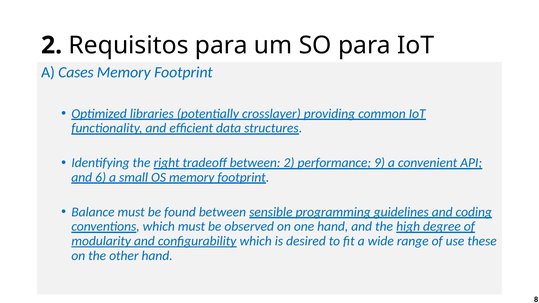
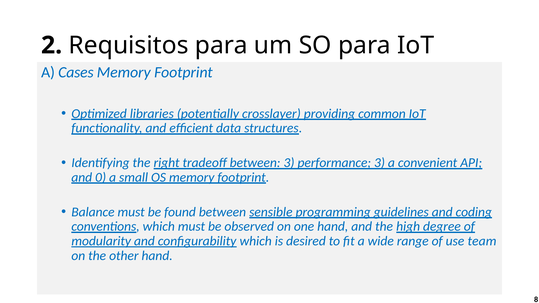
between 2: 2 -> 3
performance 9: 9 -> 3
6: 6 -> 0
these: these -> team
